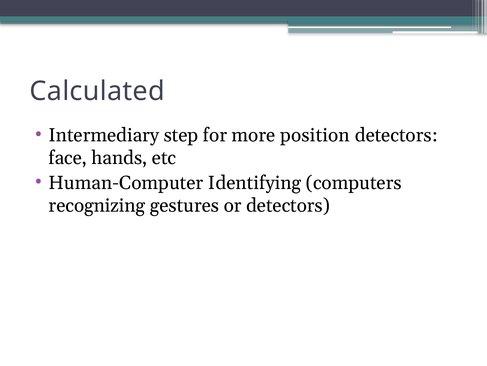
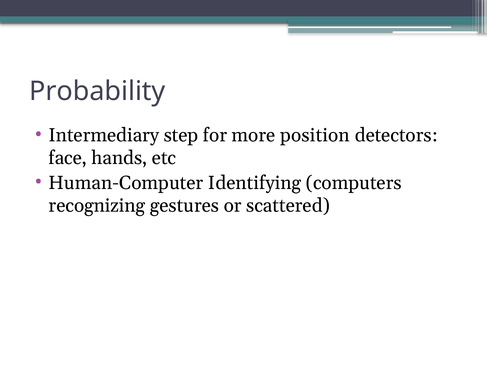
Calculated: Calculated -> Probability
or detectors: detectors -> scattered
